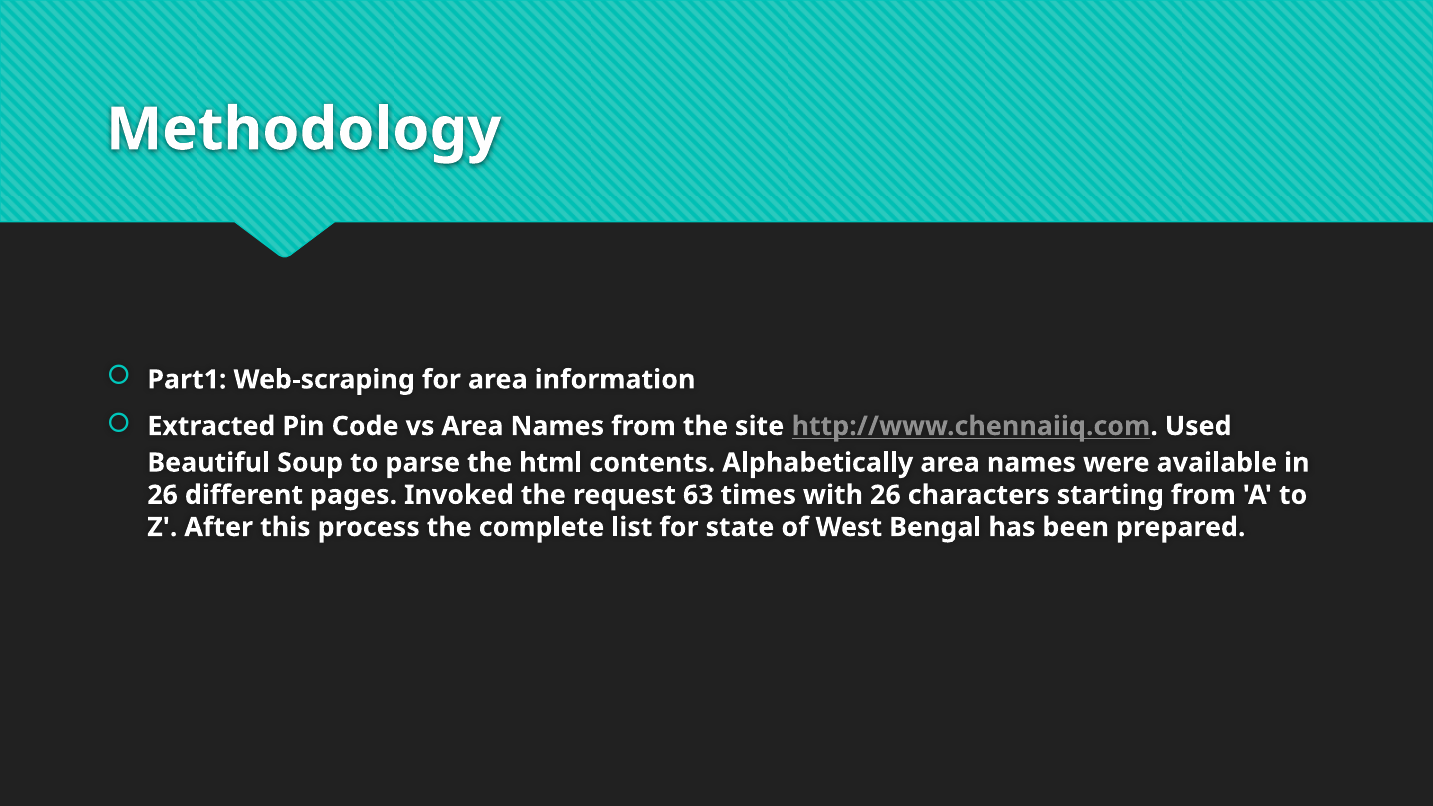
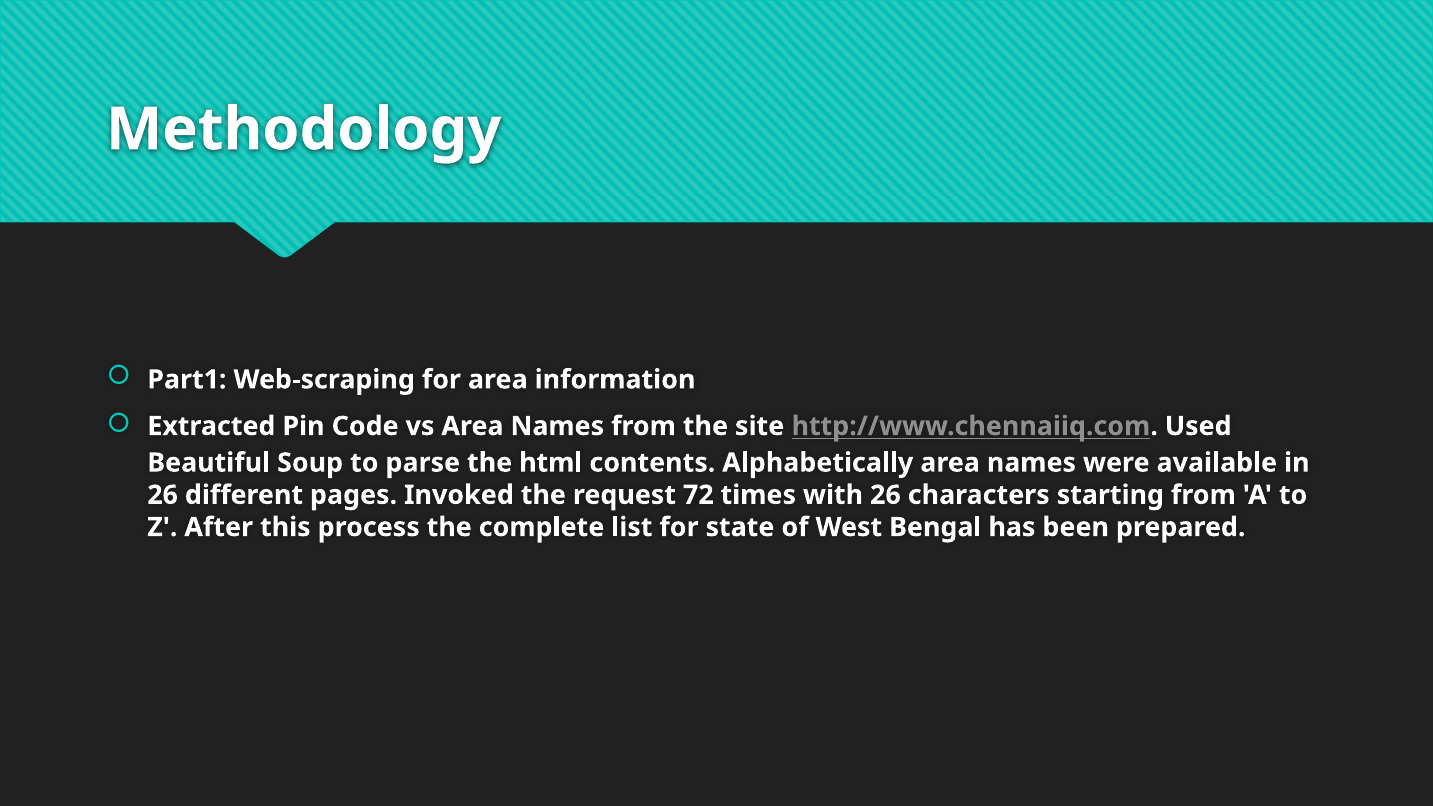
63: 63 -> 72
